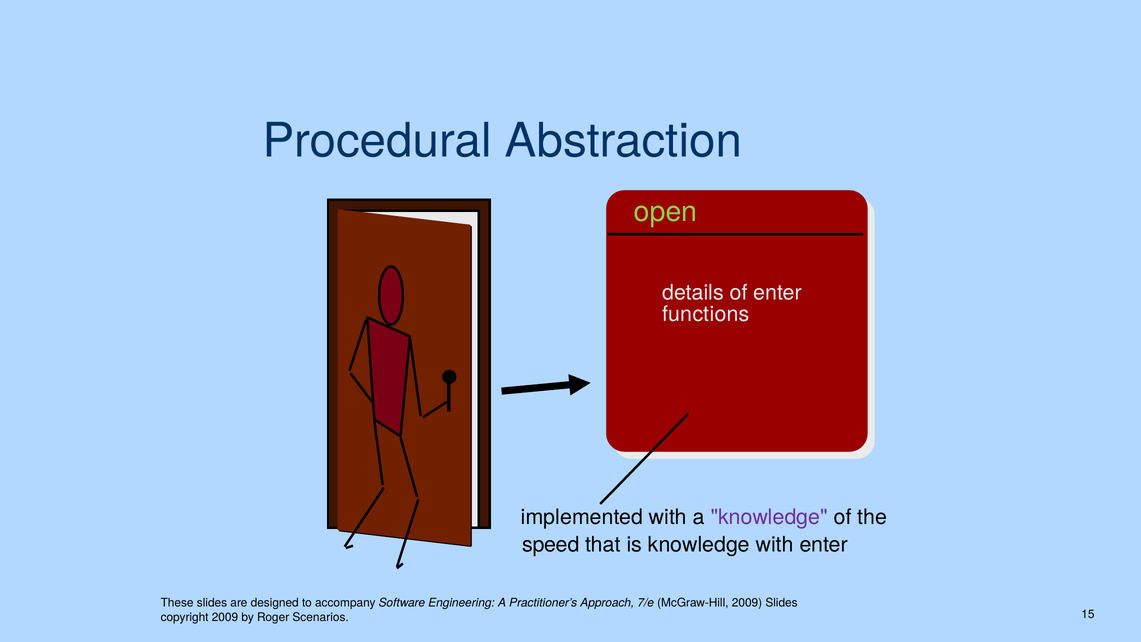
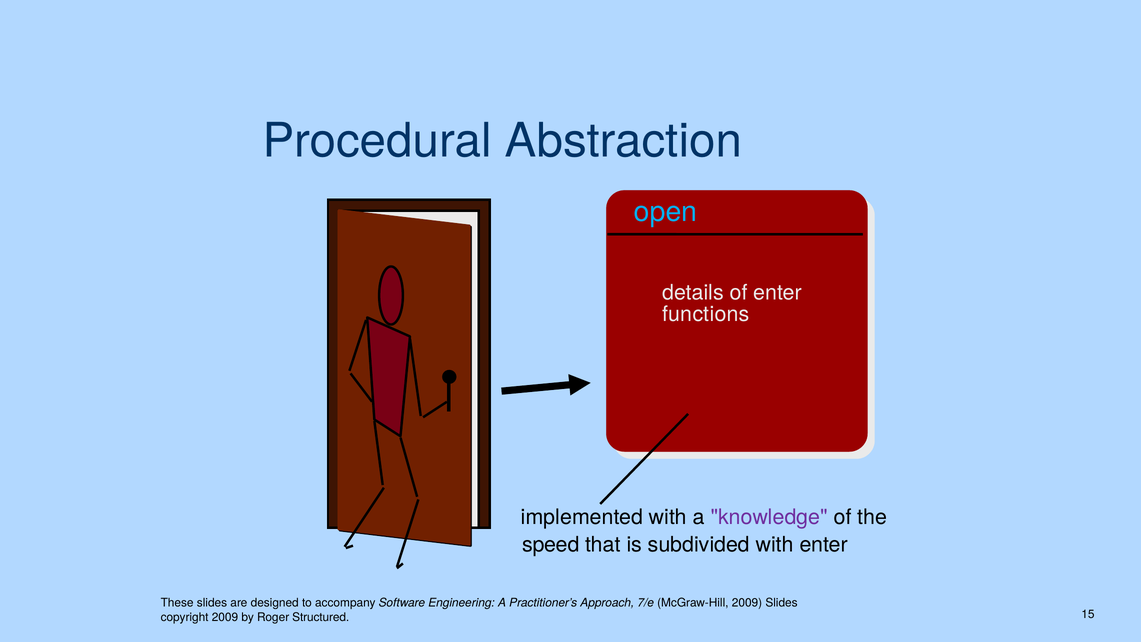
open colour: light green -> light blue
is knowledge: knowledge -> subdivided
Scenarios: Scenarios -> Structured
